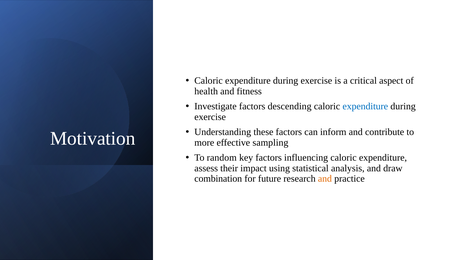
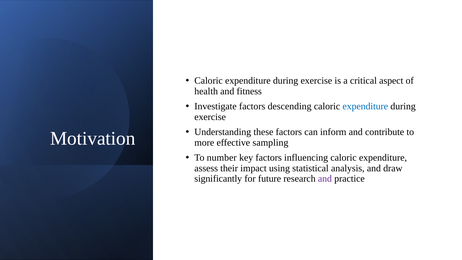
random: random -> number
combination: combination -> significantly
and at (325, 178) colour: orange -> purple
